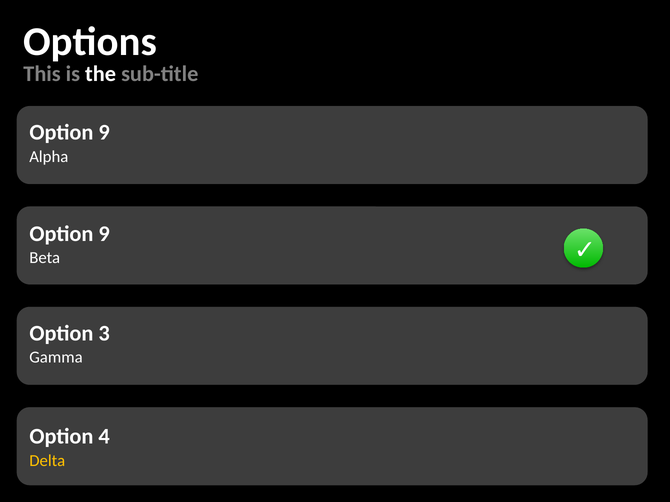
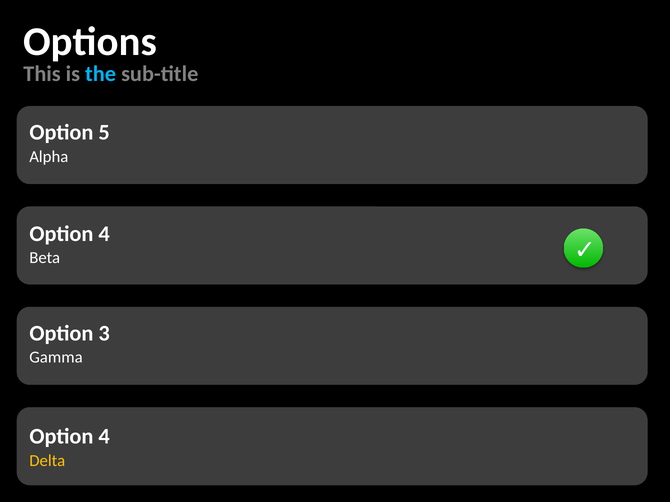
the colour: white -> light blue
9 at (104, 133): 9 -> 5
9 at (104, 234): 9 -> 4
